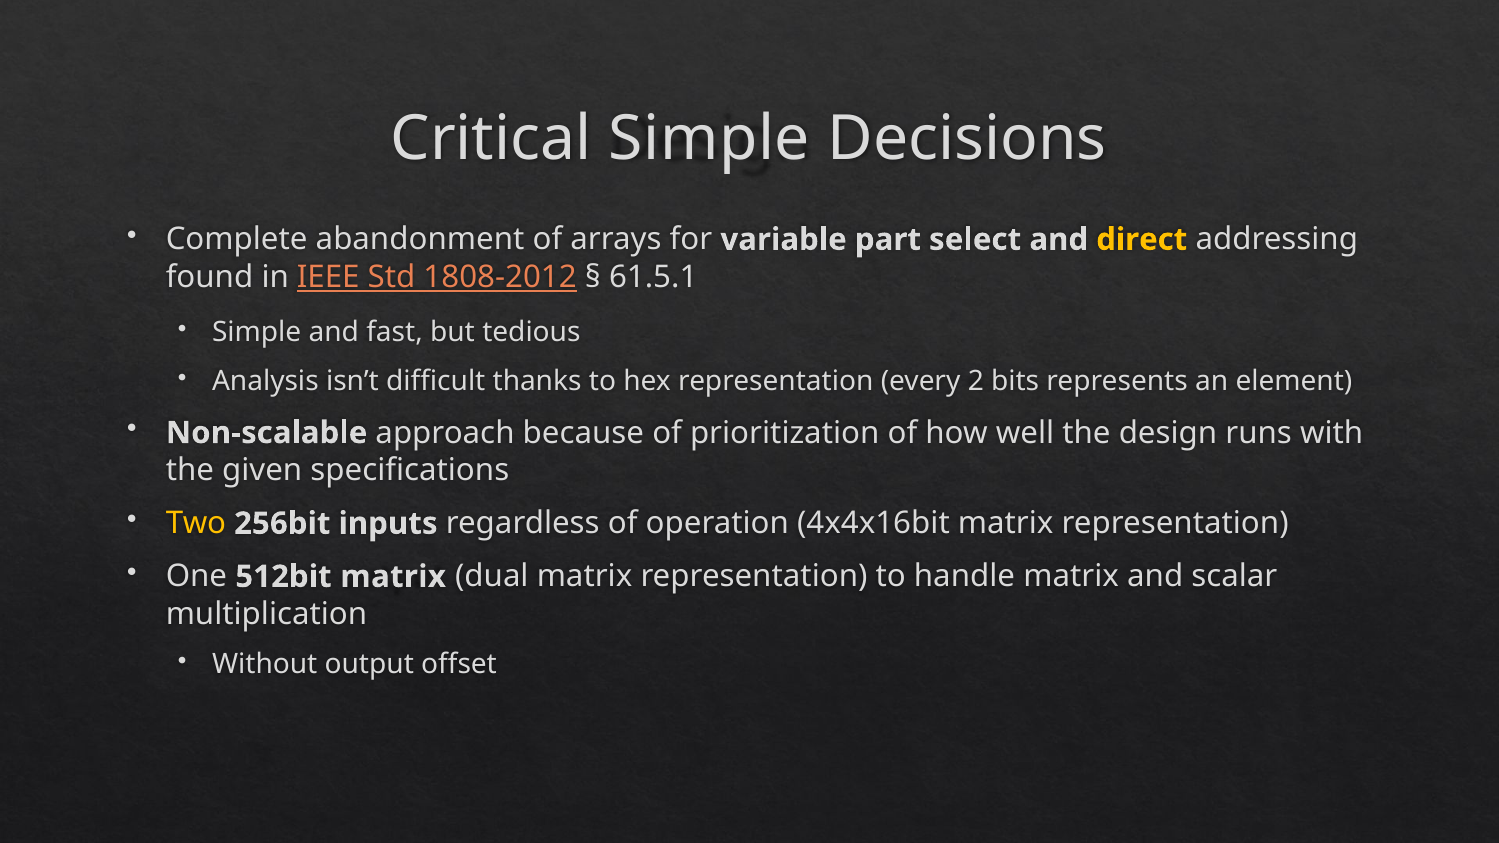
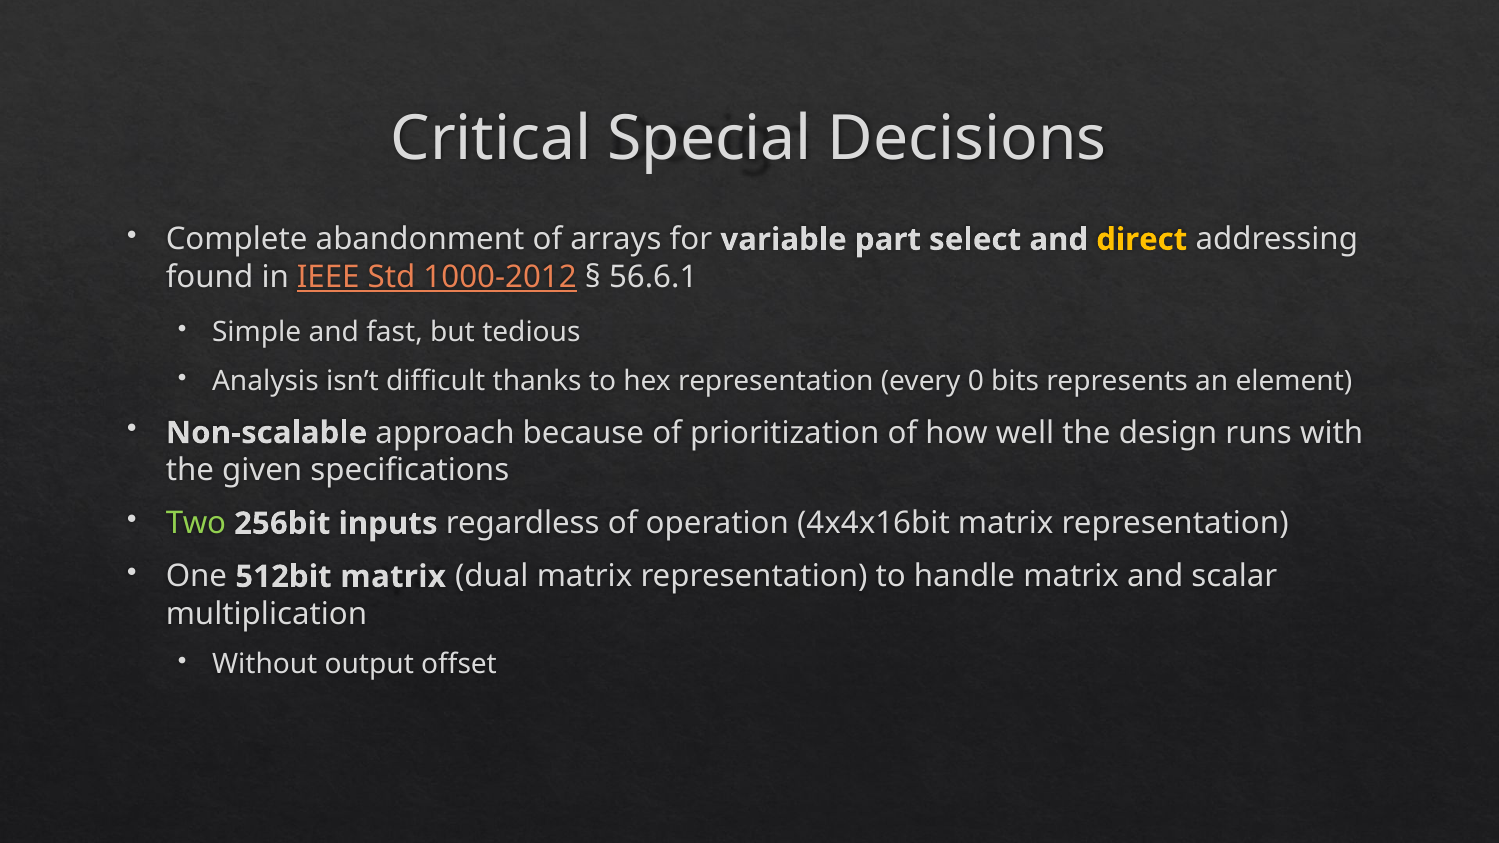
Critical Simple: Simple -> Special
1808-2012: 1808-2012 -> 1000-2012
61.5.1: 61.5.1 -> 56.6.1
2: 2 -> 0
Two colour: yellow -> light green
